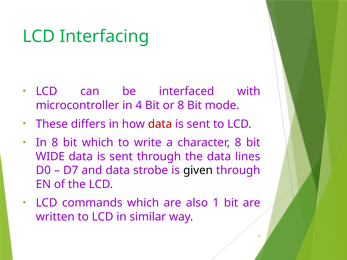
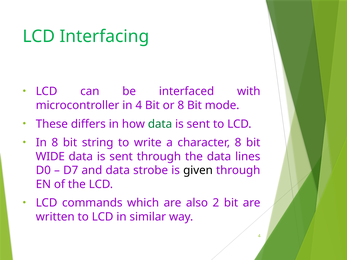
data at (160, 124) colour: red -> green
bit which: which -> string
1: 1 -> 2
